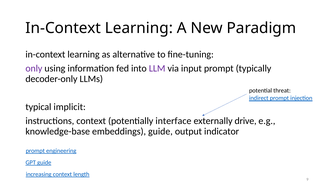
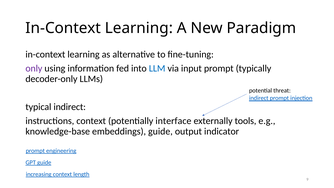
LLM colour: purple -> blue
typical implicit: implicit -> indirect
drive: drive -> tools
